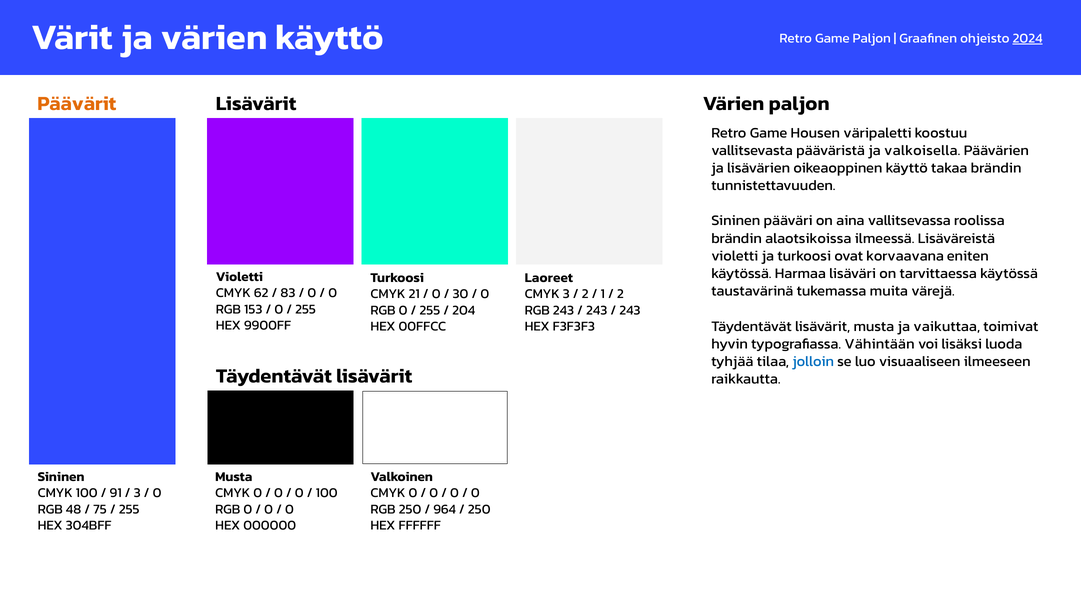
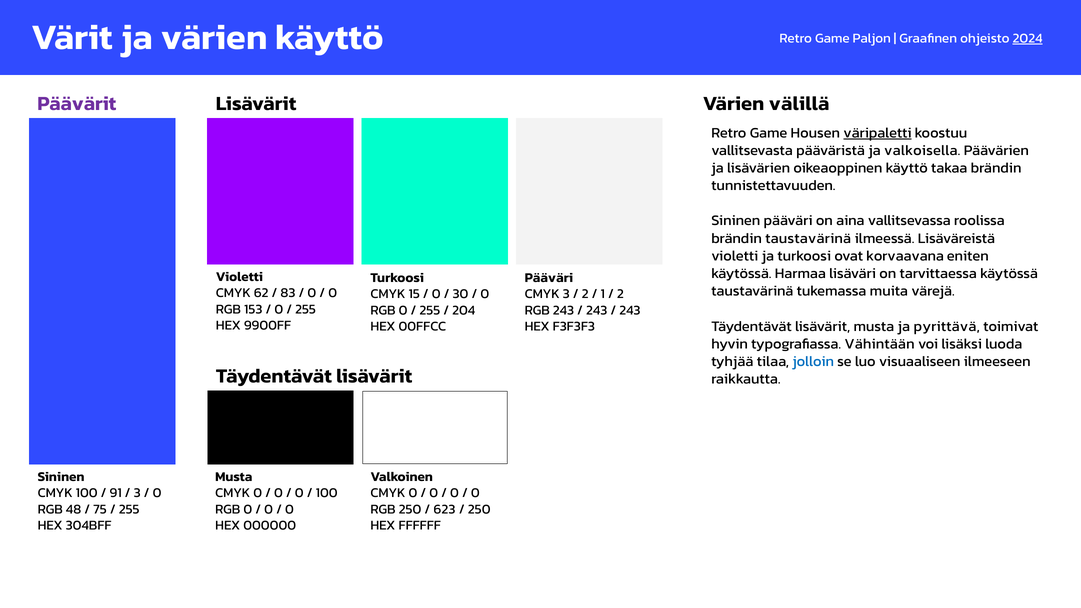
Päävärit colour: orange -> purple
Värien paljon: paljon -> välillä
väripaletti underline: none -> present
brändin alaotsikoissa: alaotsikoissa -> taustavärinä
Laoreet at (549, 278): Laoreet -> Pääväri
21: 21 -> 15
vaikuttaa: vaikuttaa -> pyrittävä
964: 964 -> 623
